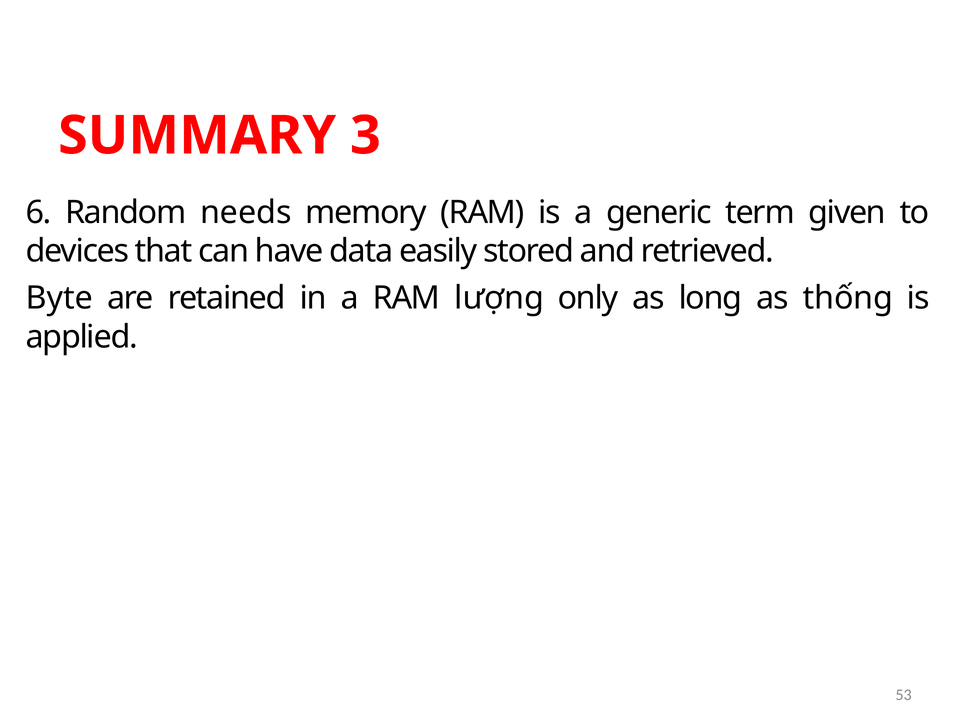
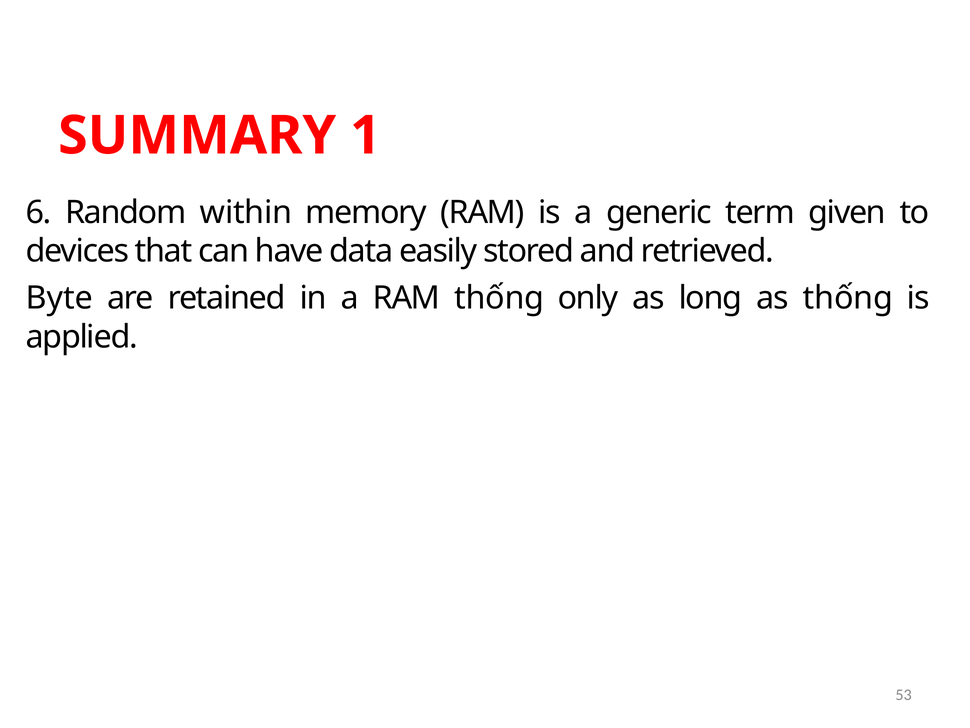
3: 3 -> 1
needs: needs -> within
RAM lượng: lượng -> thống
